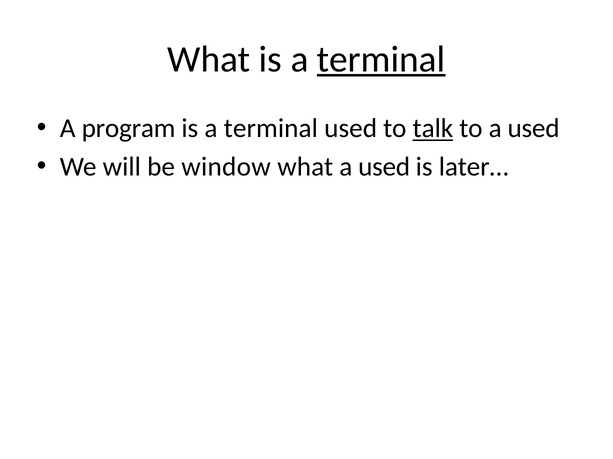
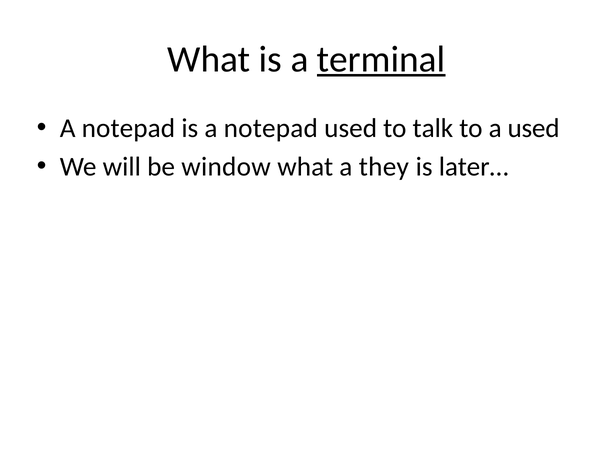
program at (129, 129): program -> notepad
terminal at (271, 129): terminal -> notepad
talk underline: present -> none
what a used: used -> they
